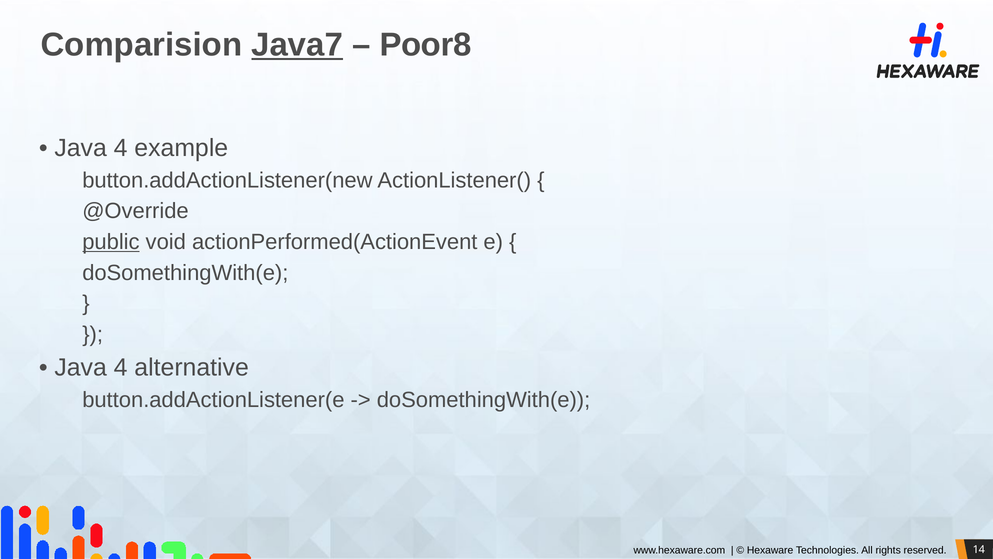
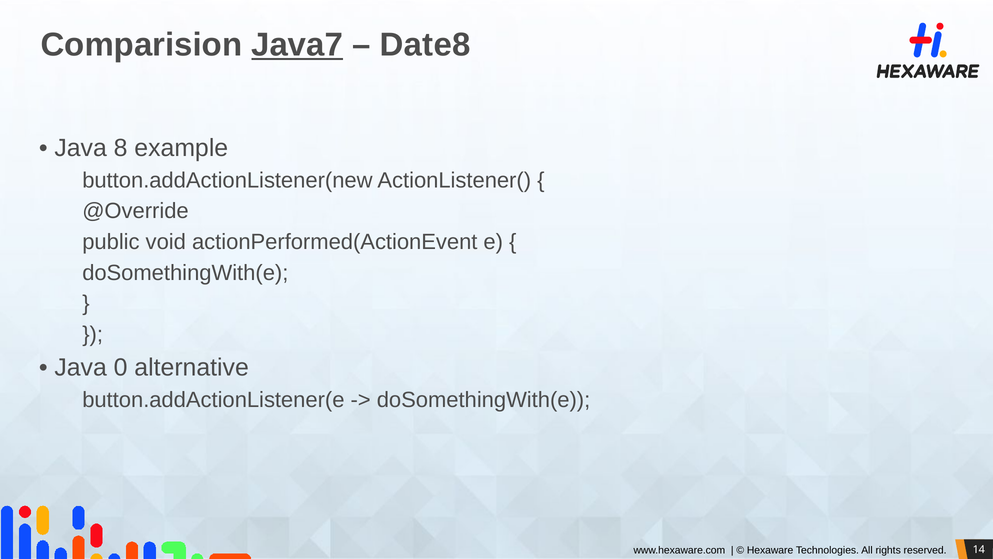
Poor8: Poor8 -> Date8
4 at (121, 148): 4 -> 8
public underline: present -> none
4 at (121, 367): 4 -> 0
